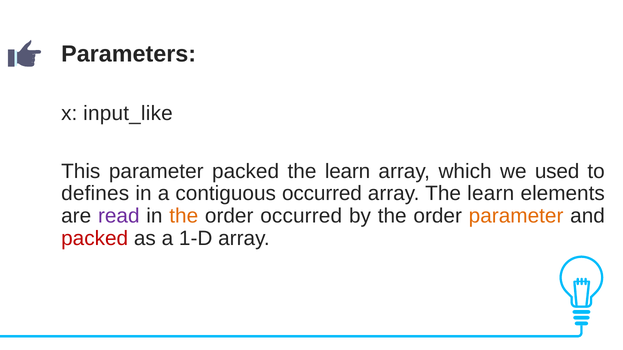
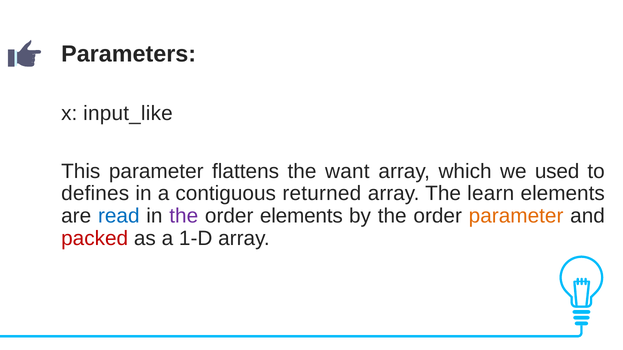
parameter packed: packed -> flattens
learn at (348, 171): learn -> want
contiguous occurred: occurred -> returned
read colour: purple -> blue
the at (184, 216) colour: orange -> purple
order occurred: occurred -> elements
